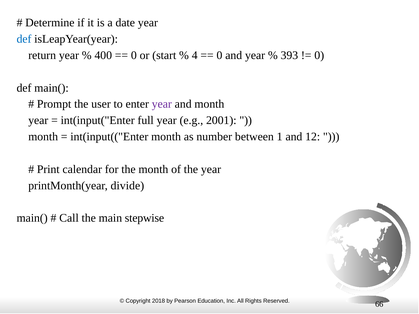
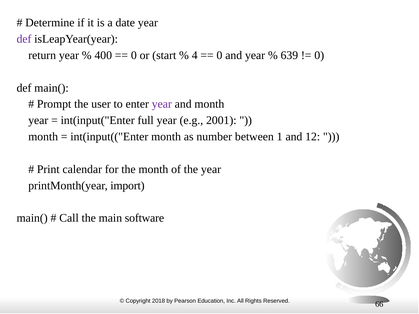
def at (24, 39) colour: blue -> purple
393: 393 -> 639
divide: divide -> import
stepwise: stepwise -> software
